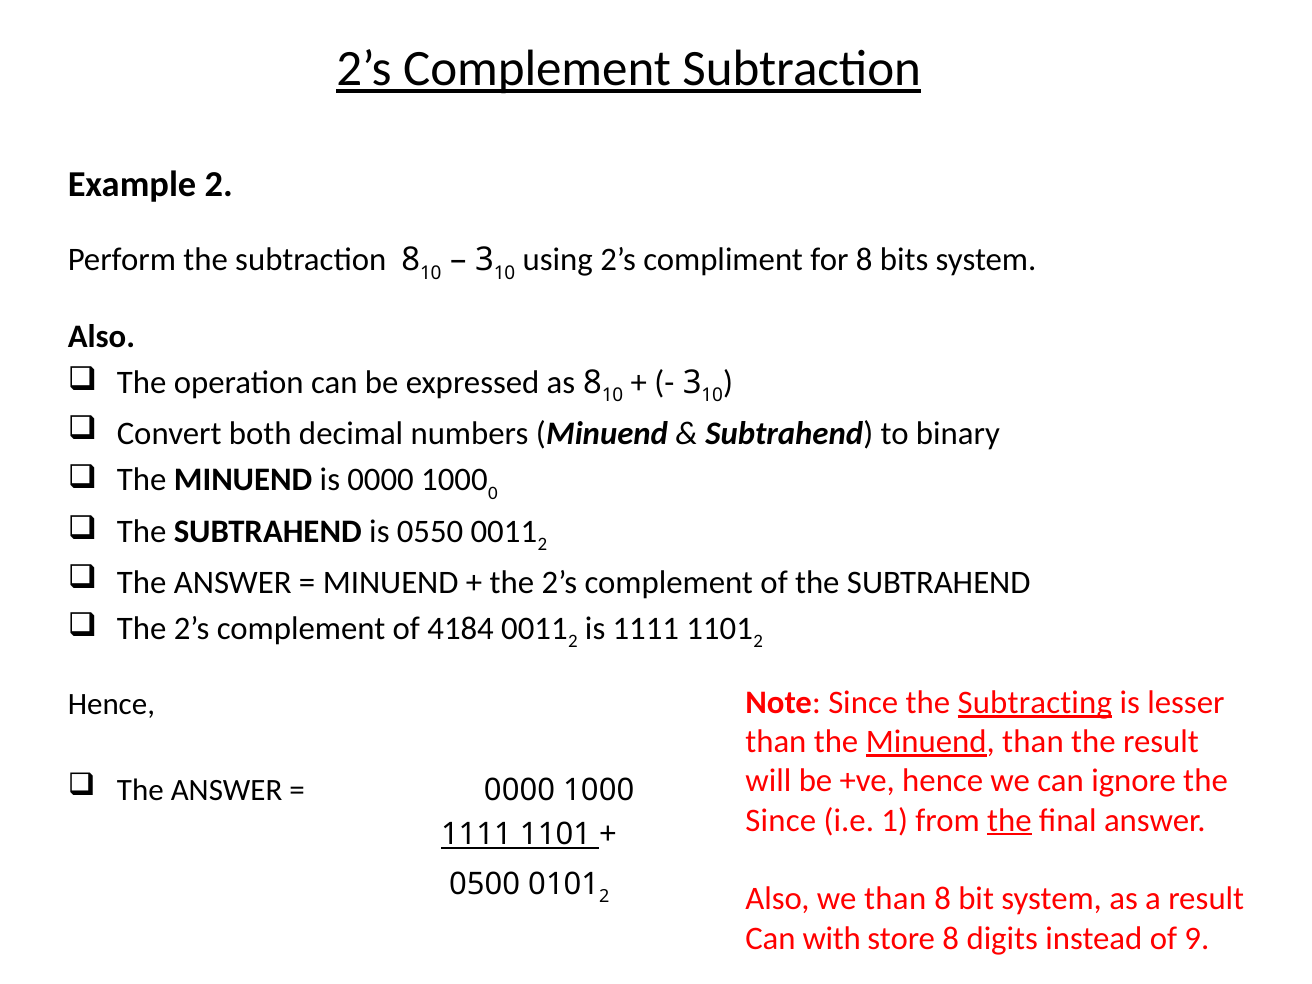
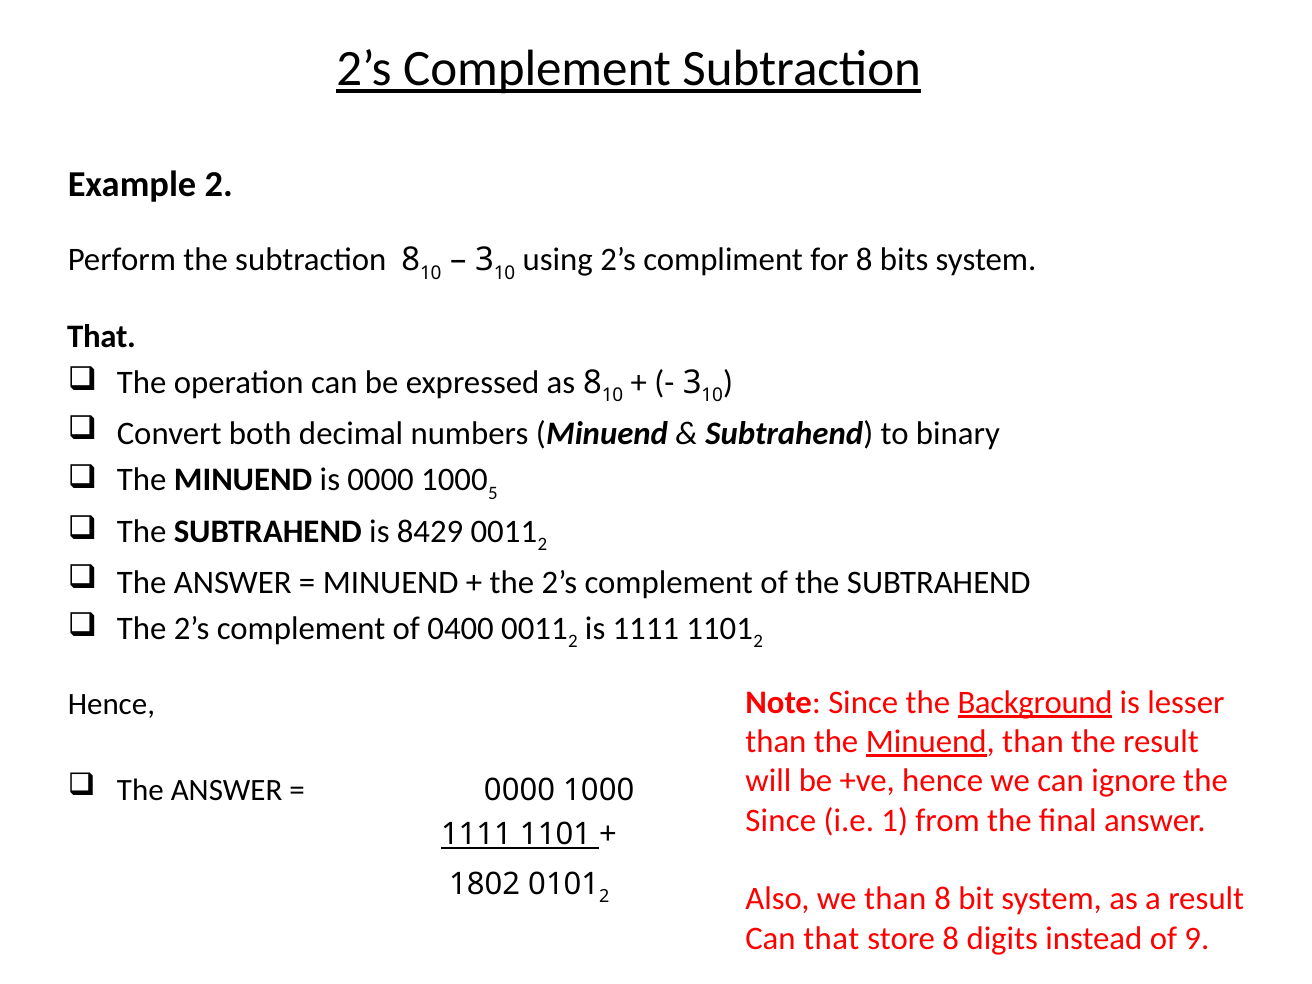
Also at (101, 337): Also -> That
0: 0 -> 5
0550: 0550 -> 8429
4184: 4184 -> 0400
Subtracting: Subtracting -> Background
the at (1009, 820) underline: present -> none
0500: 0500 -> 1802
Can with: with -> that
